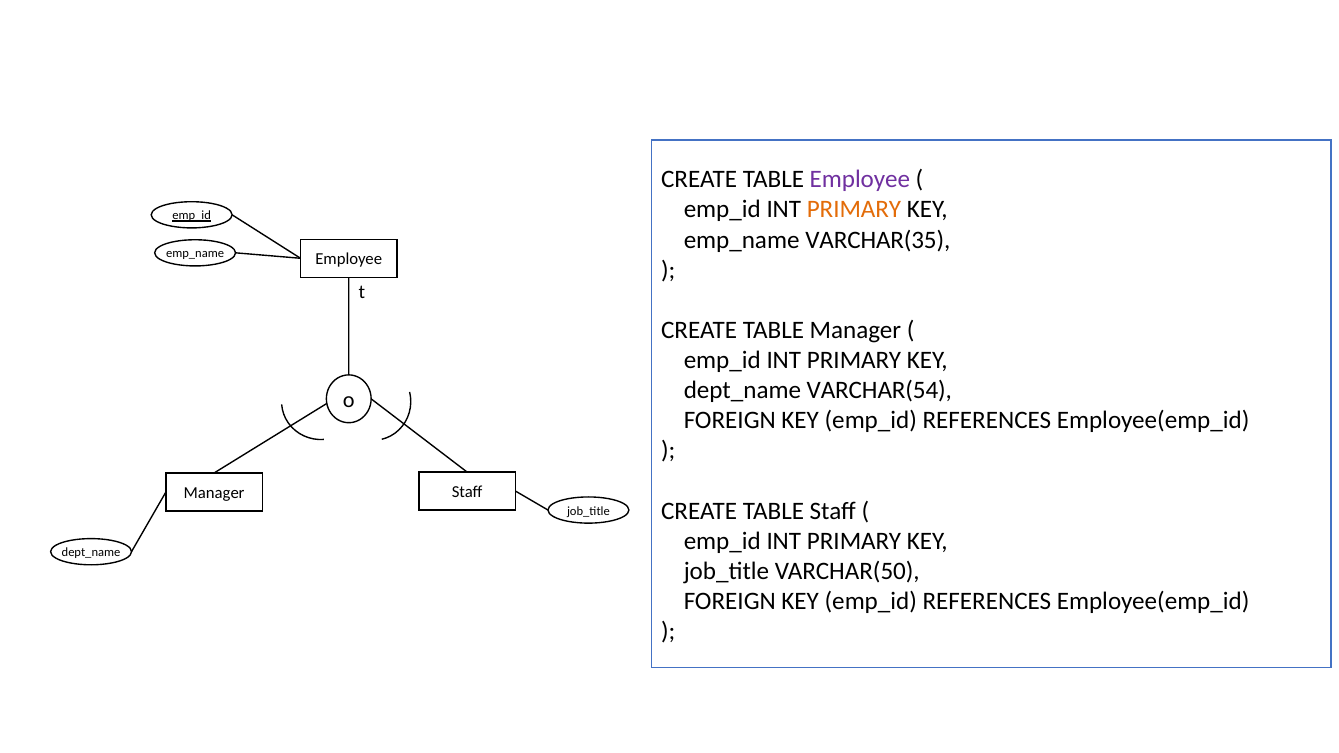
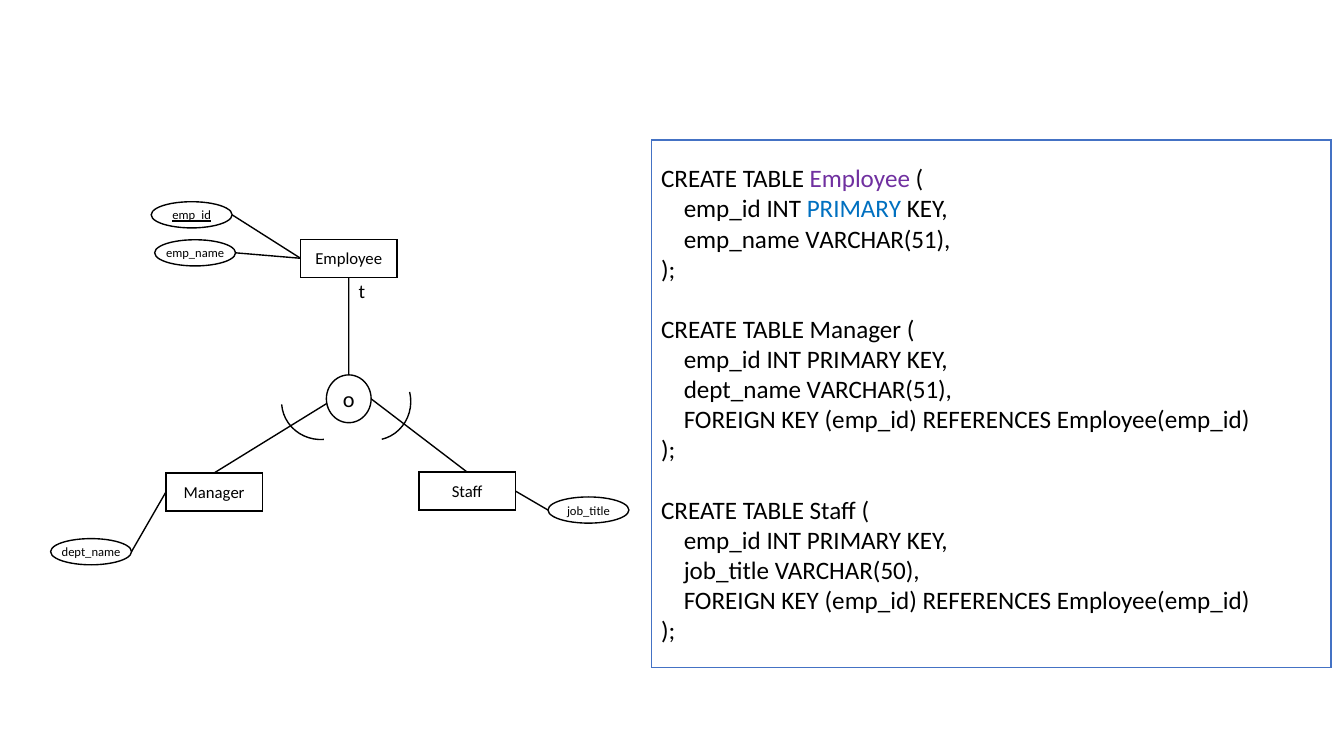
PRIMARY at (854, 210) colour: orange -> blue
emp_name VARCHAR(35: VARCHAR(35 -> VARCHAR(51
dept_name VARCHAR(54: VARCHAR(54 -> VARCHAR(51
